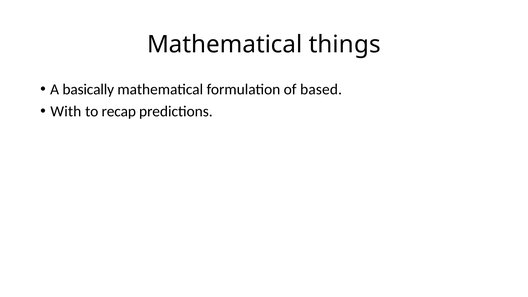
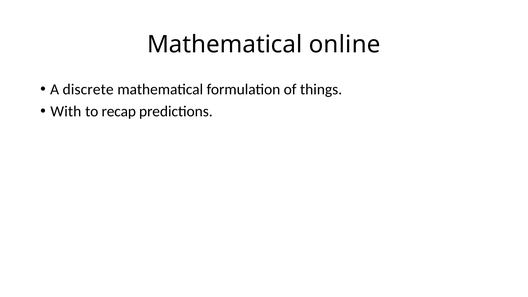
things: things -> online
basically: basically -> discrete
based: based -> things
